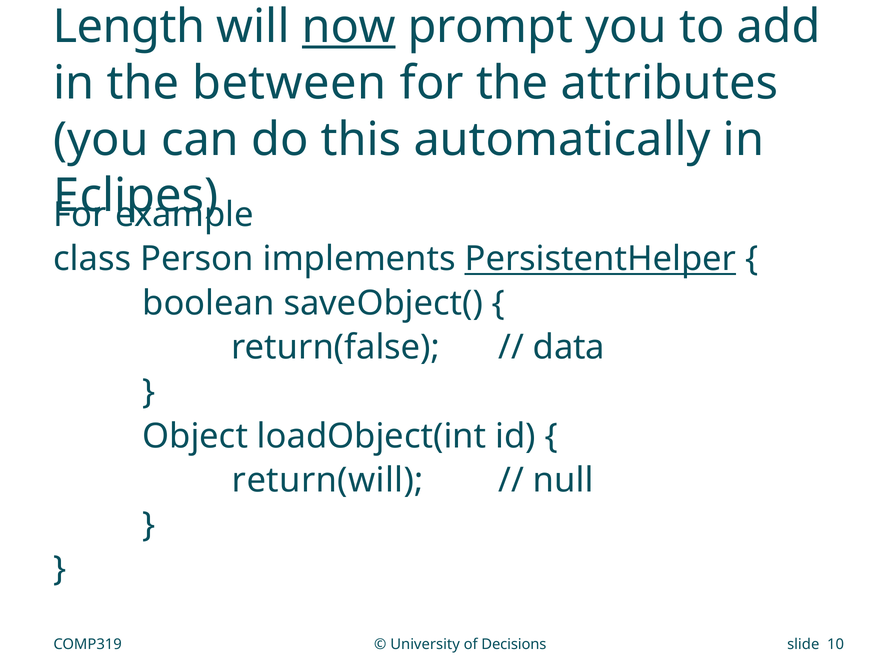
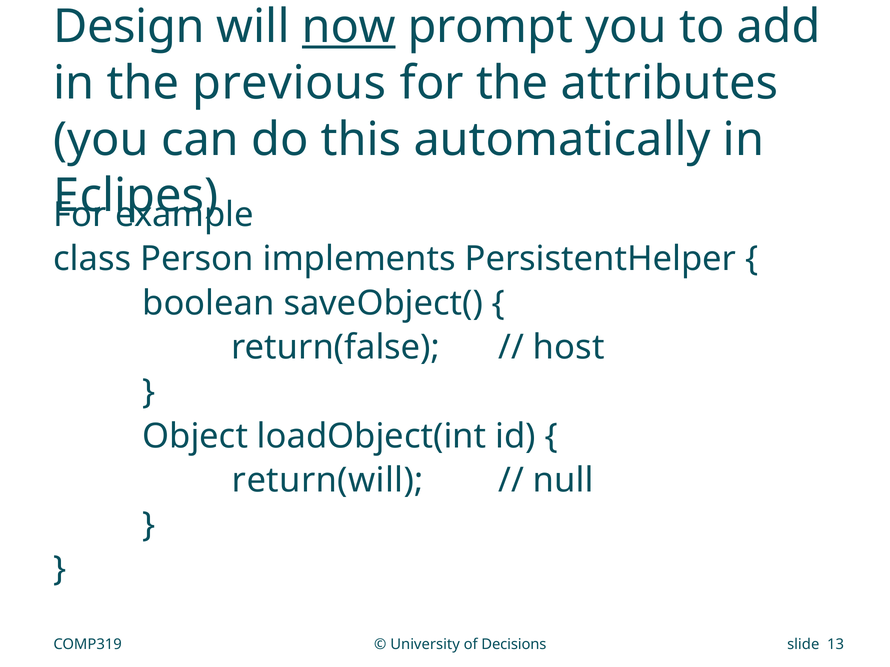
Length: Length -> Design
between: between -> previous
PersistentHelper underline: present -> none
data: data -> host
10: 10 -> 13
